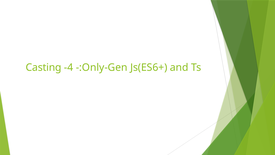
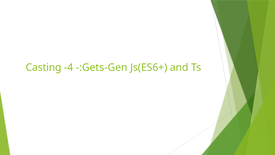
-:Only-Gen: -:Only-Gen -> -:Gets-Gen
